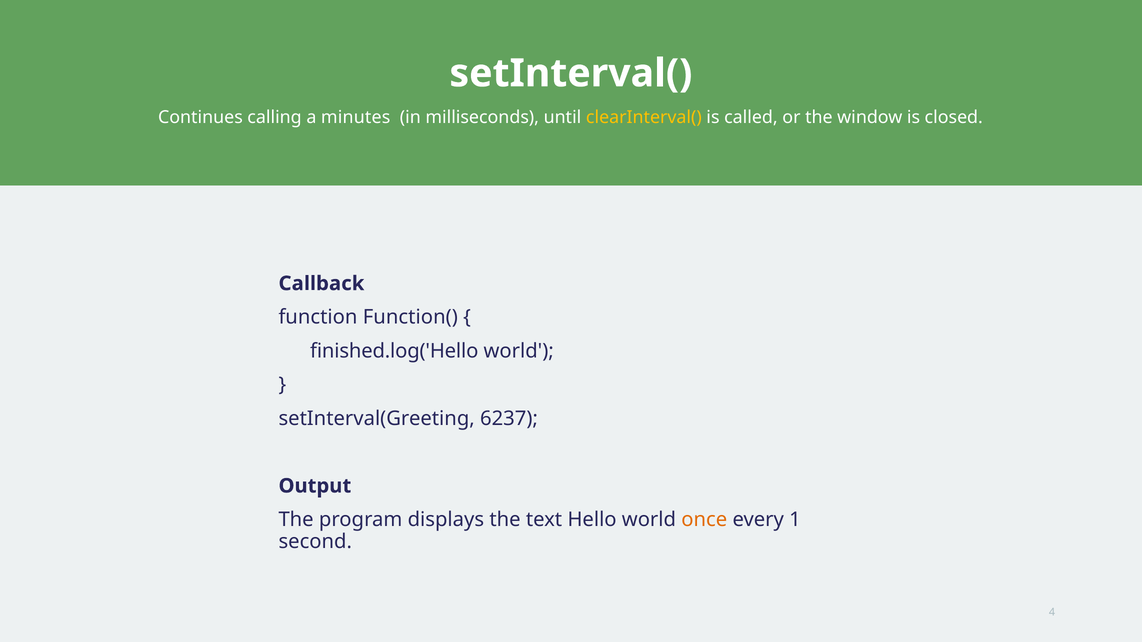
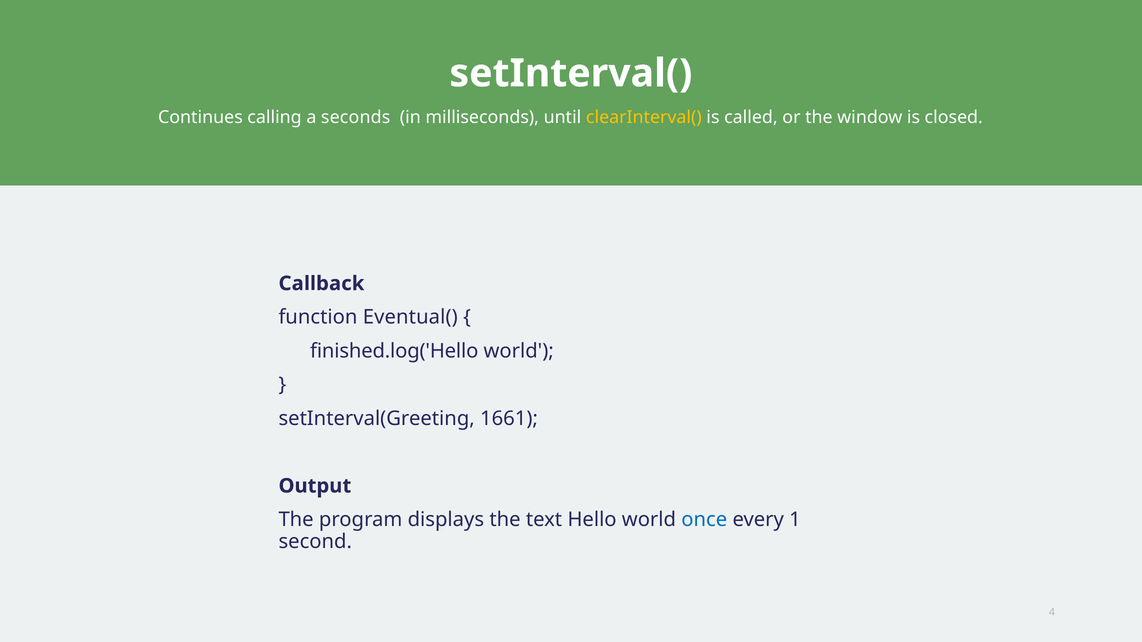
minutes: minutes -> seconds
Function(: Function( -> Eventual(
6237: 6237 -> 1661
once colour: orange -> blue
